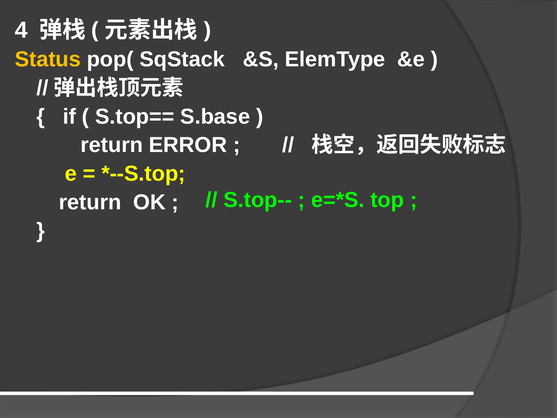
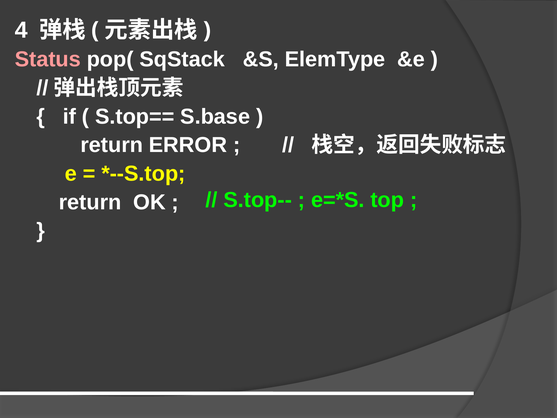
Status colour: yellow -> pink
